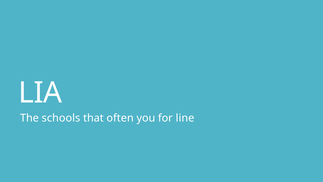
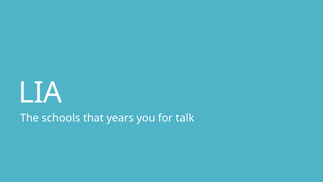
often: often -> years
line: line -> talk
